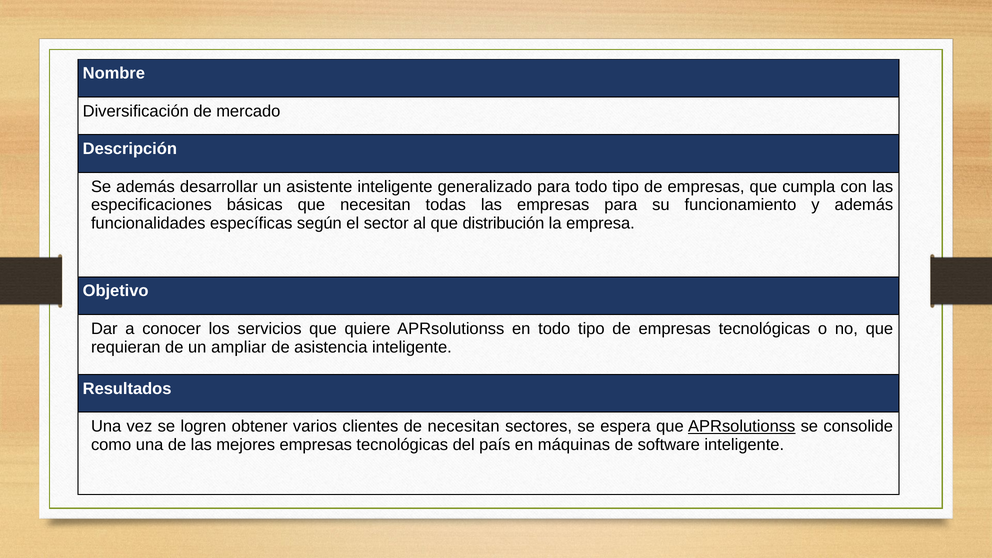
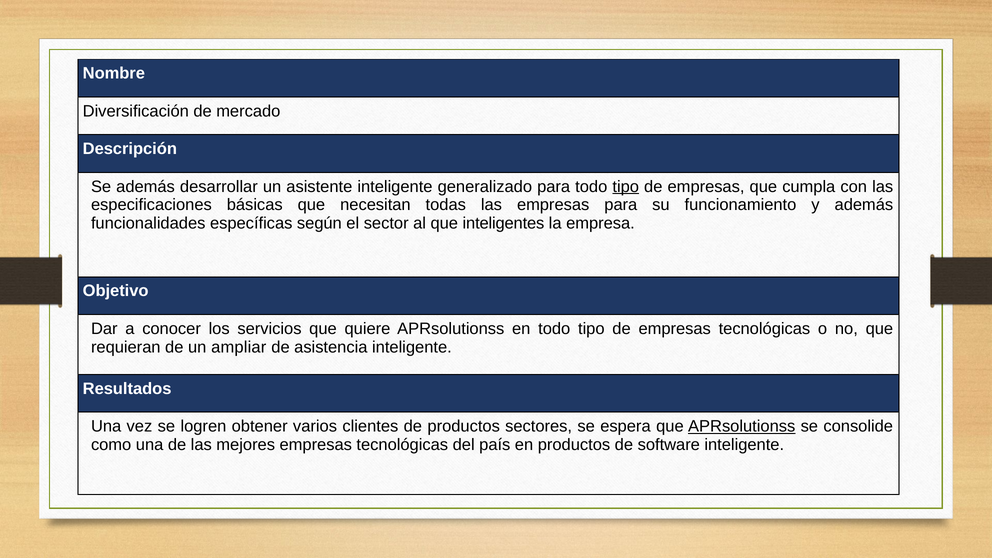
tipo at (626, 187) underline: none -> present
distribución: distribución -> inteligentes
de necesitan: necesitan -> productos
en máquinas: máquinas -> productos
